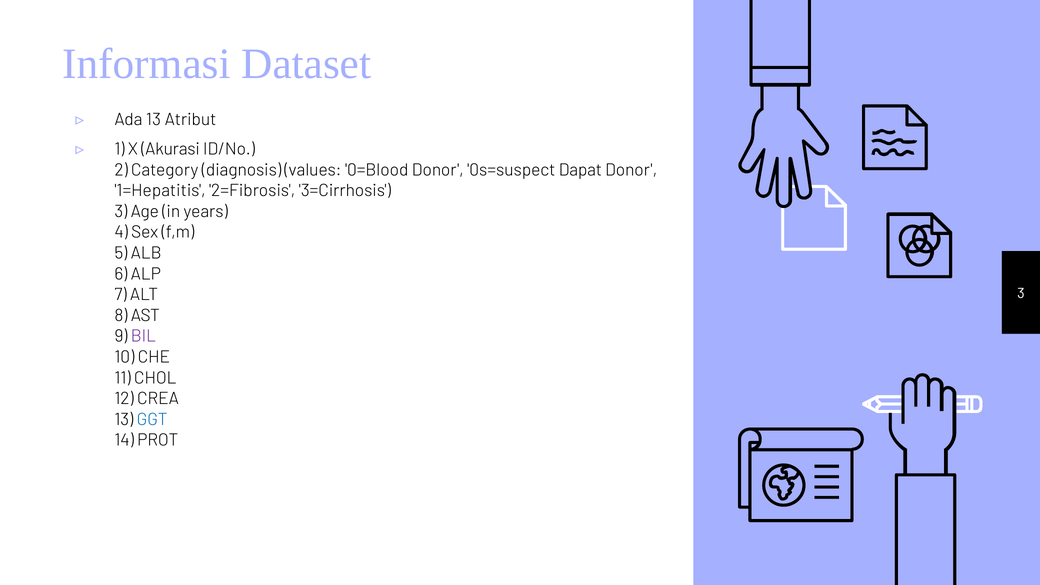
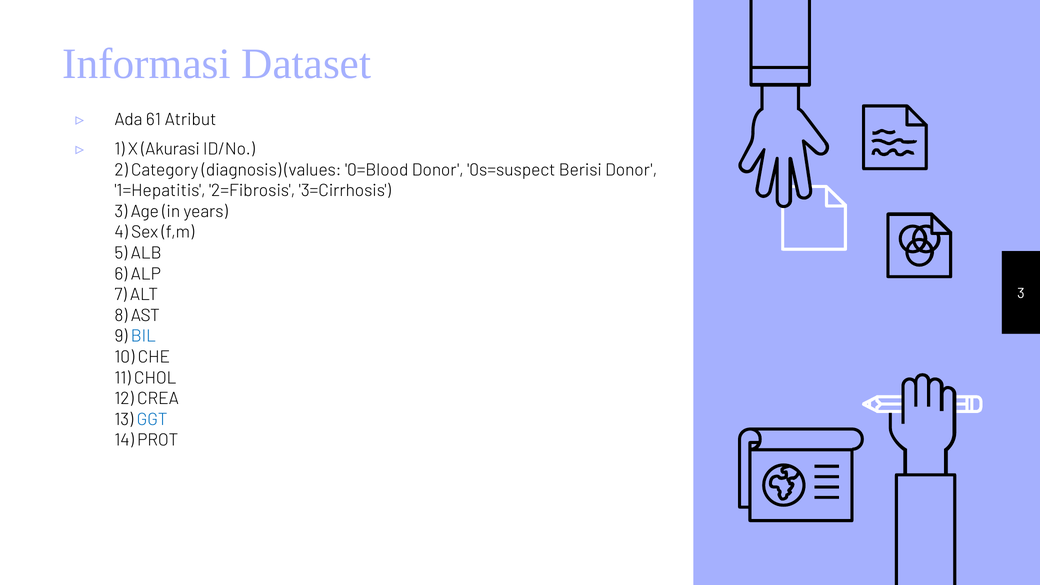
Ada 13: 13 -> 61
Dapat: Dapat -> Berisi
BIL colour: purple -> blue
